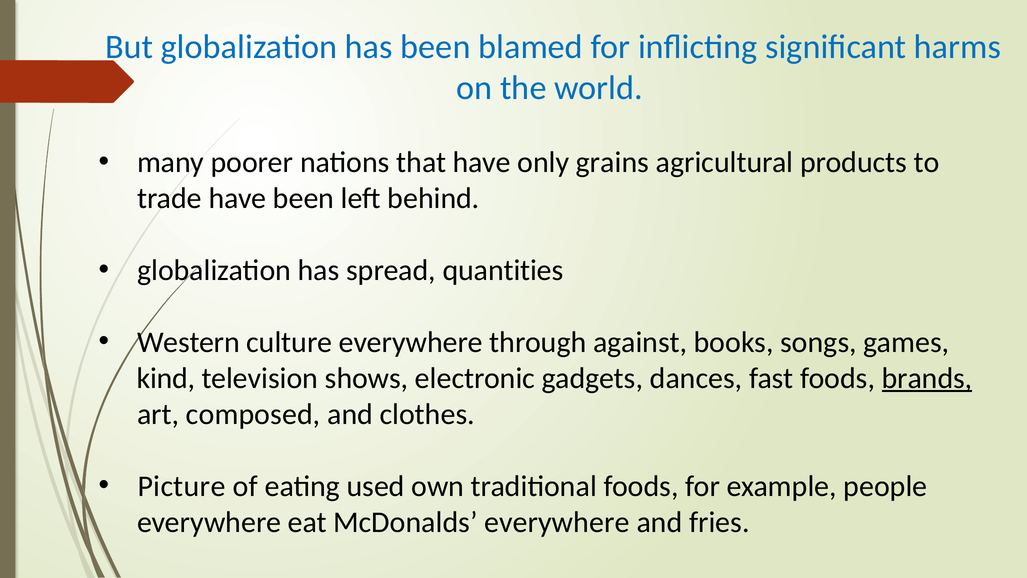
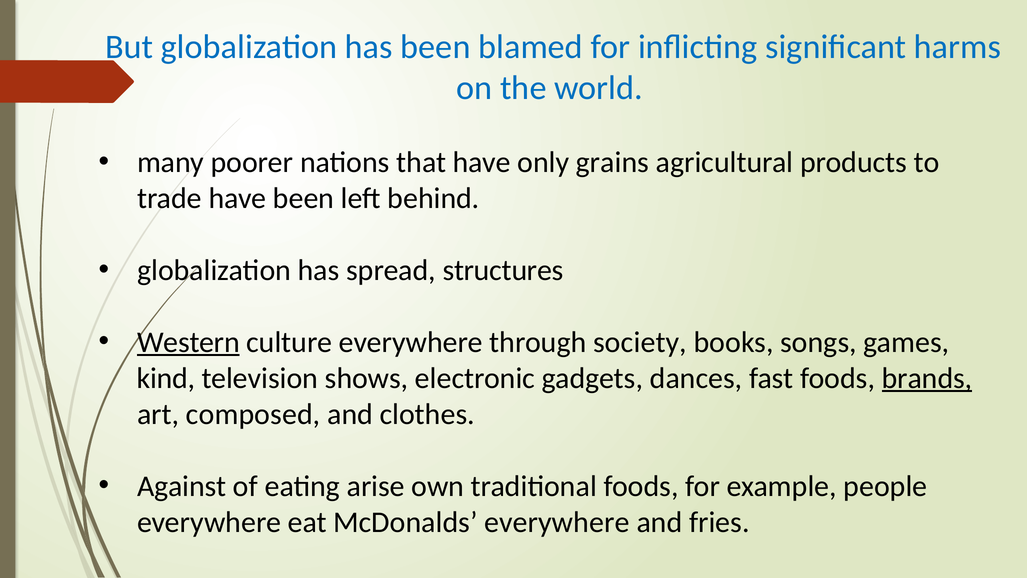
quantities: quantities -> structures
Western underline: none -> present
against: against -> society
Picture: Picture -> Against
used: used -> arise
